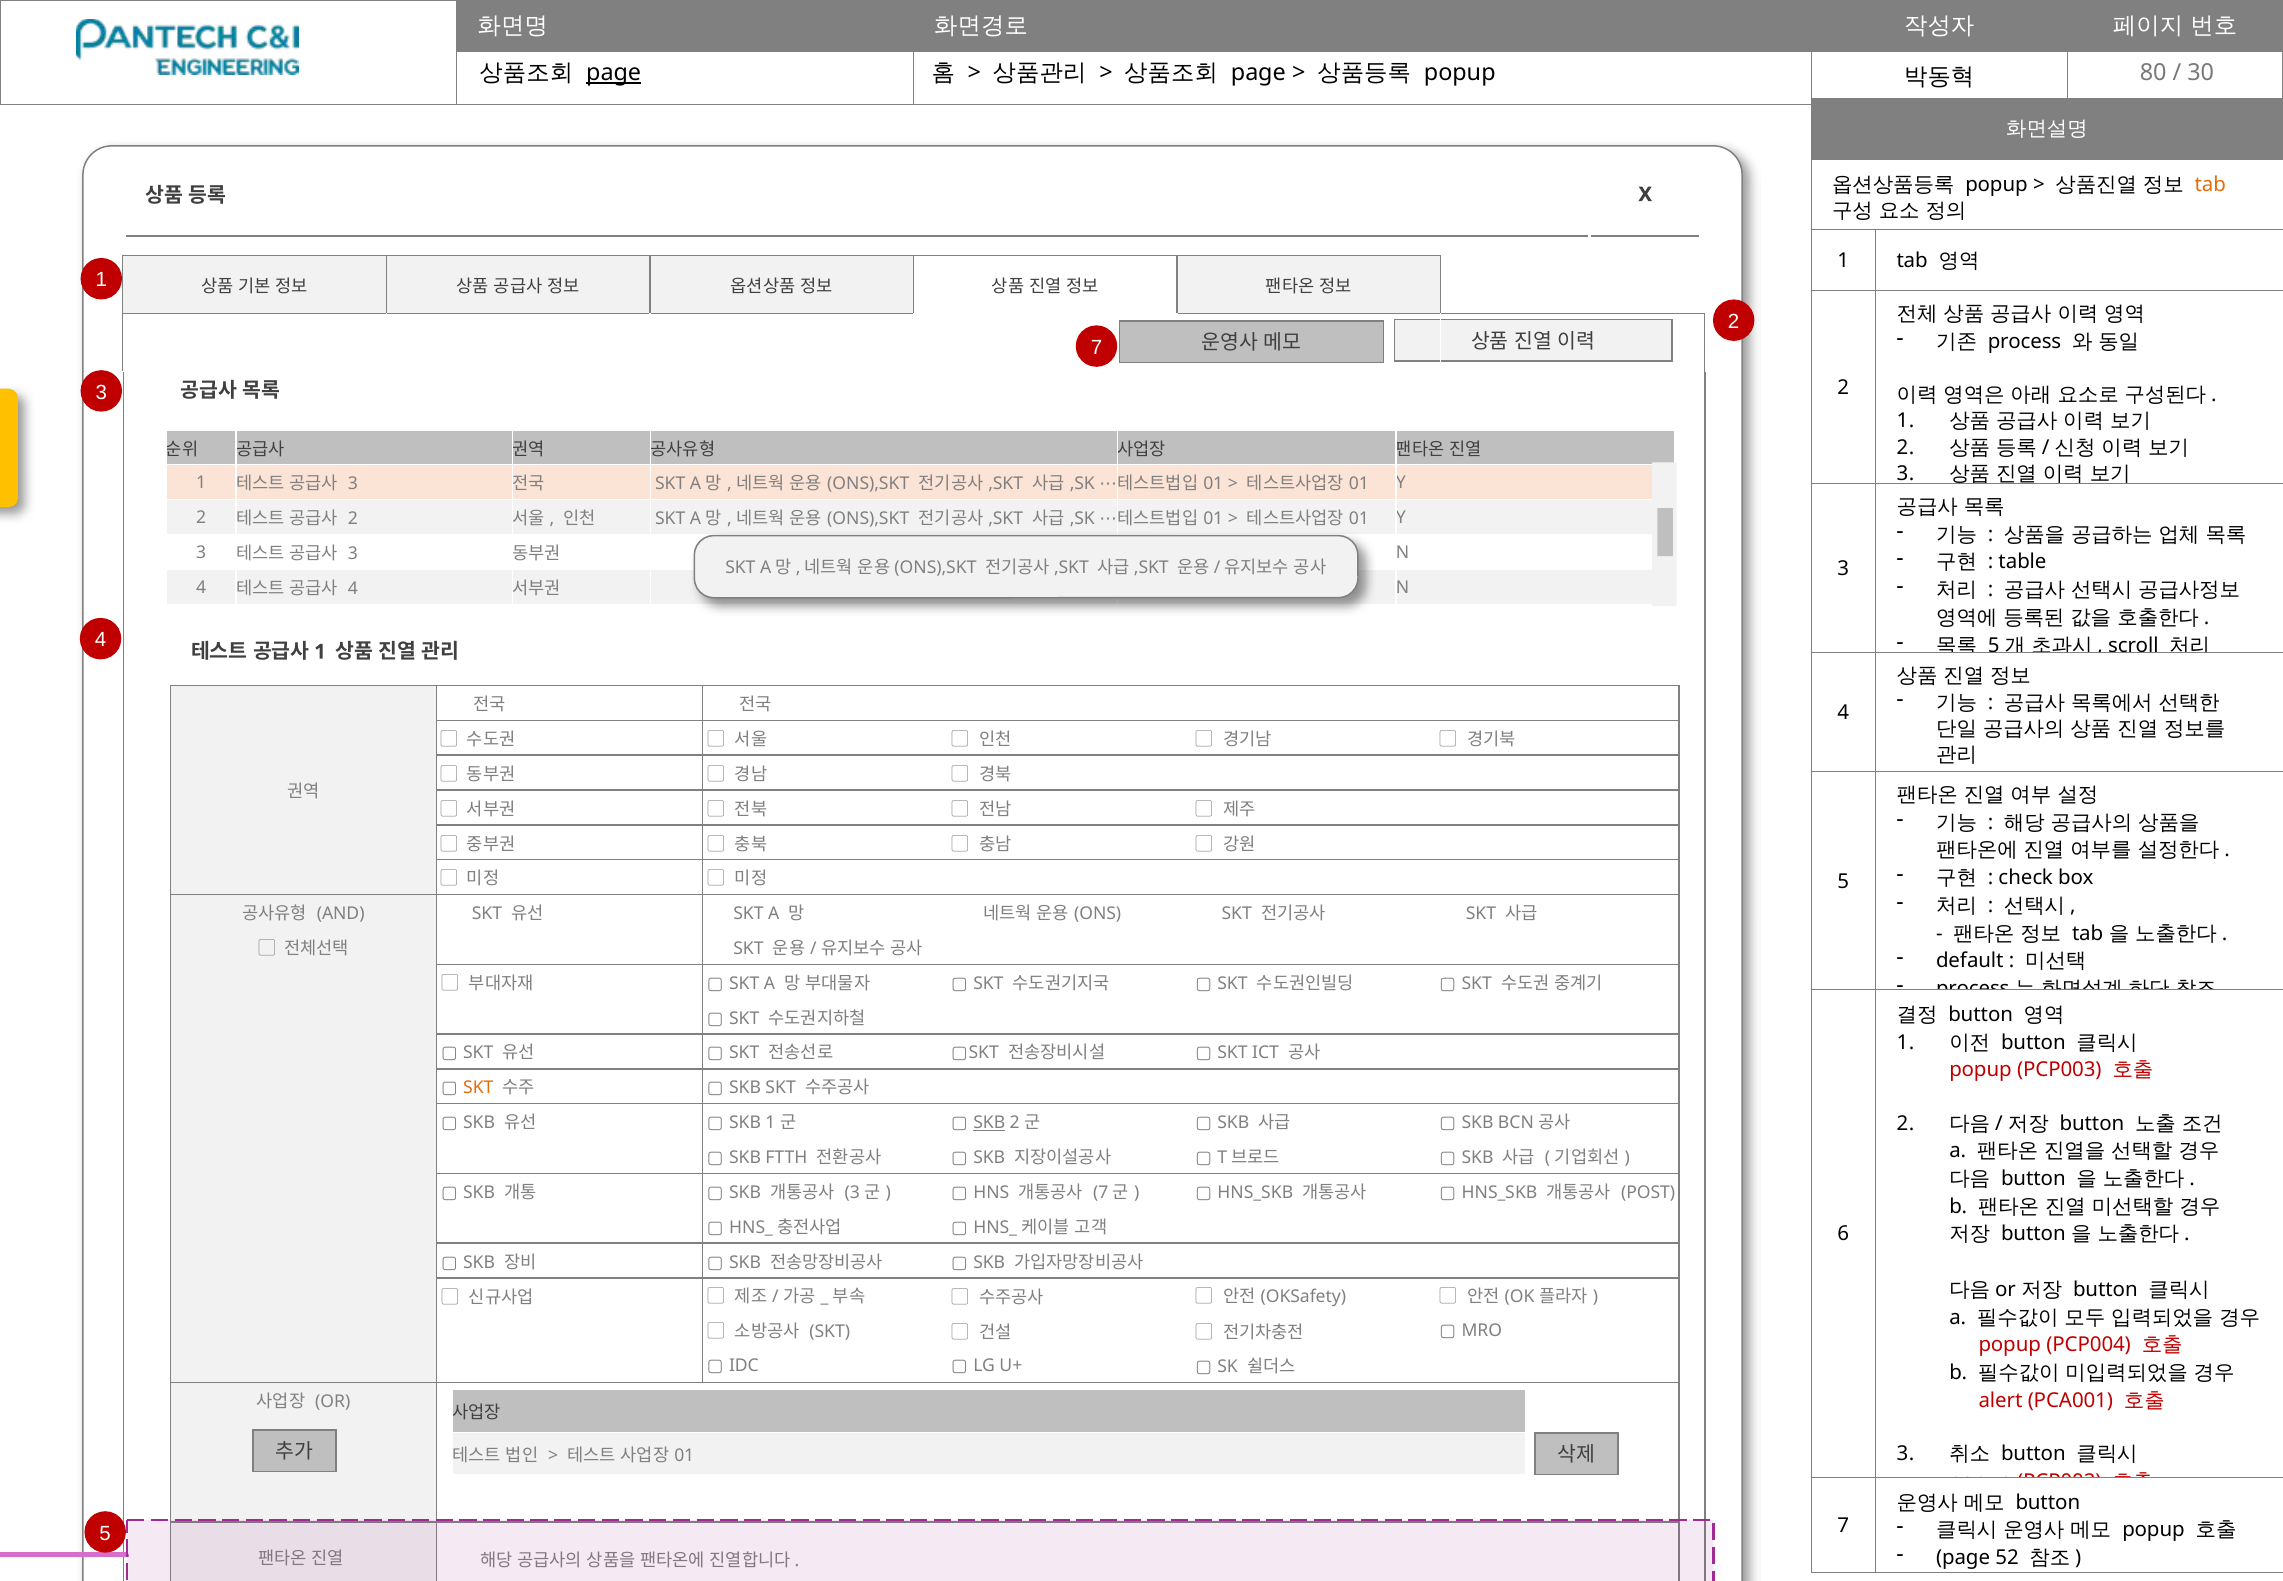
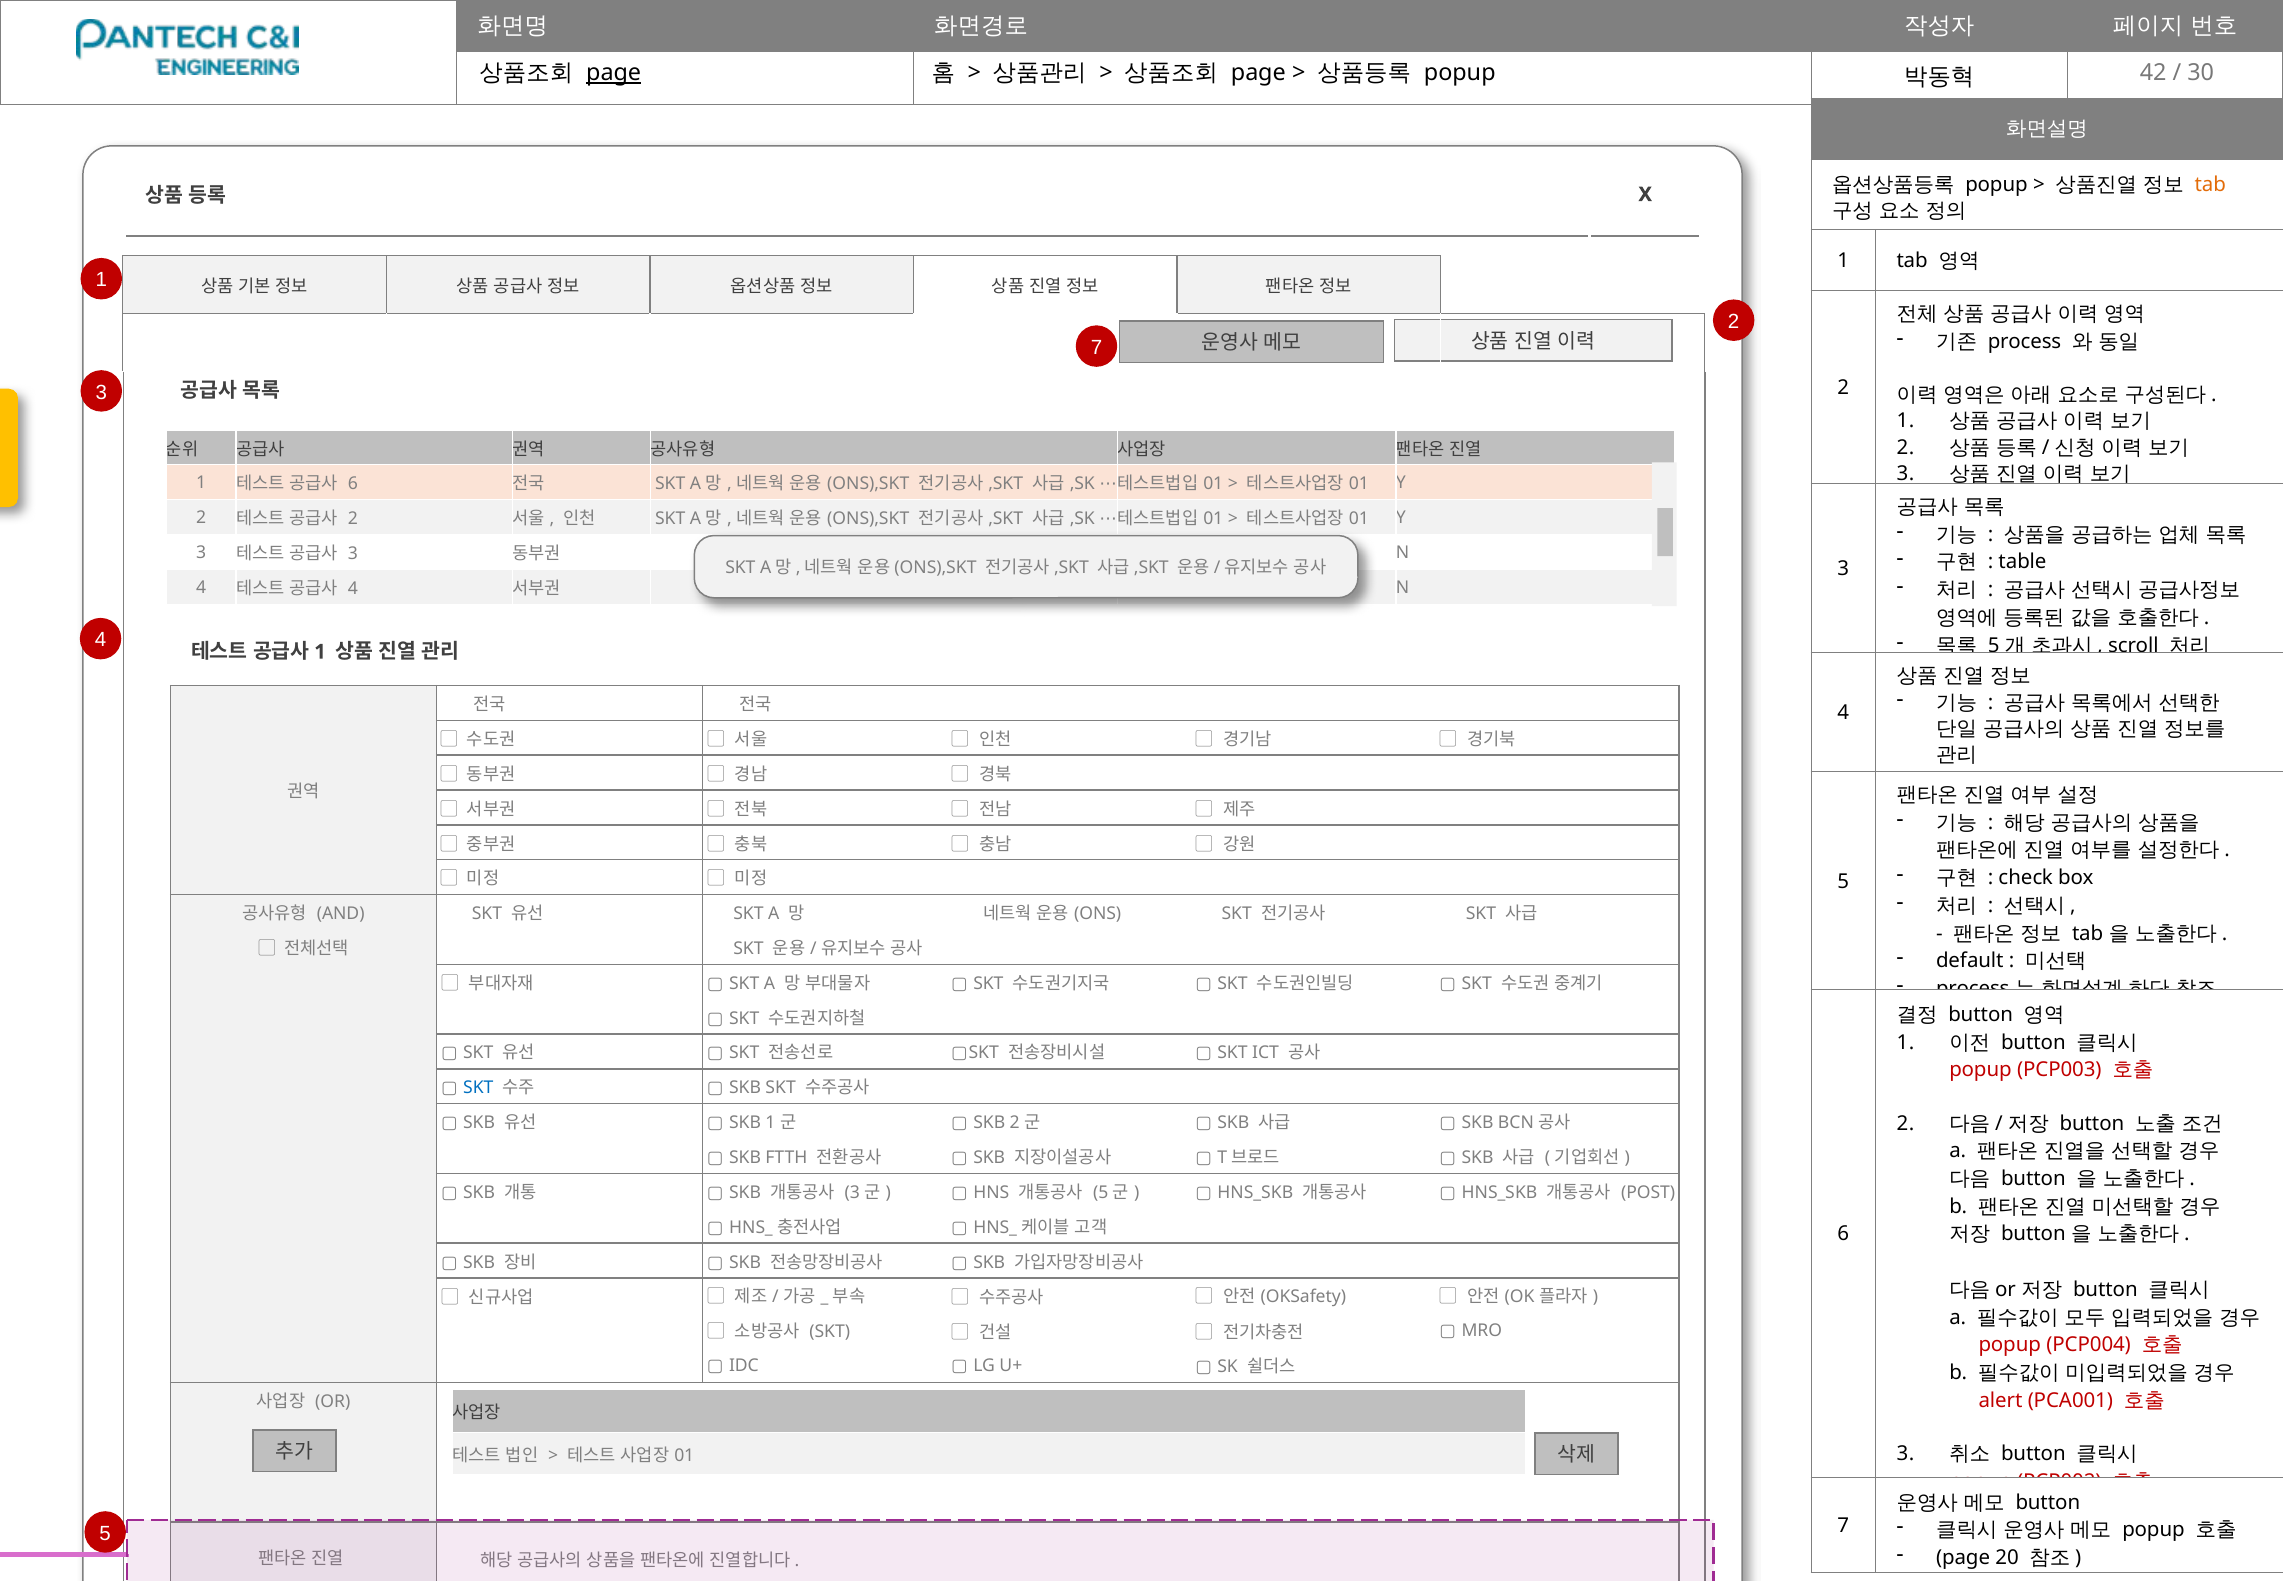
80: 80 -> 42
3 at (353, 484): 3 -> 6
SKT at (478, 1088) colour: orange -> blue
SKB at (989, 1123) underline: present -> none
7 at (1101, 1192): 7 -> 5
52: 52 -> 20
